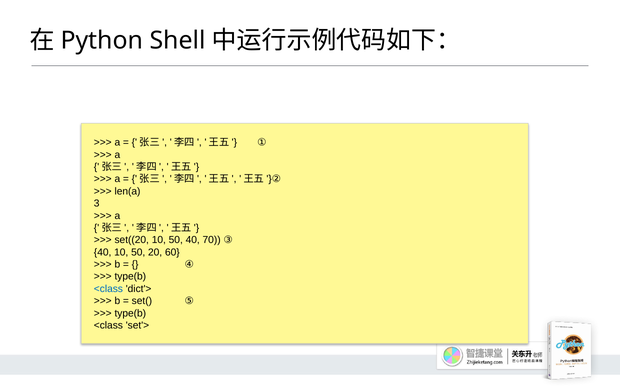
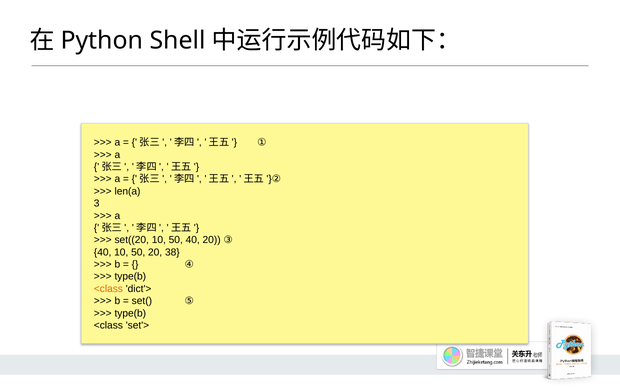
40 70: 70 -> 20
60: 60 -> 38
<class at (108, 289) colour: blue -> orange
